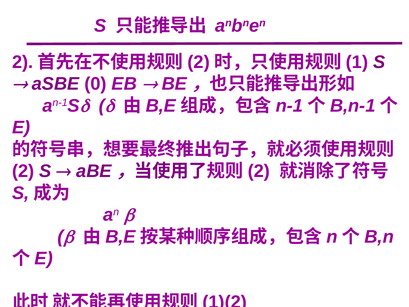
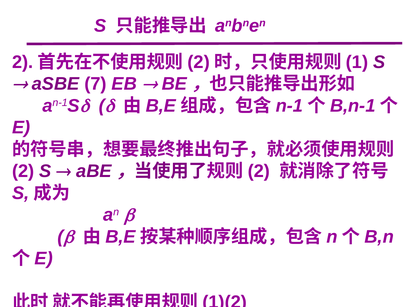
0: 0 -> 7
